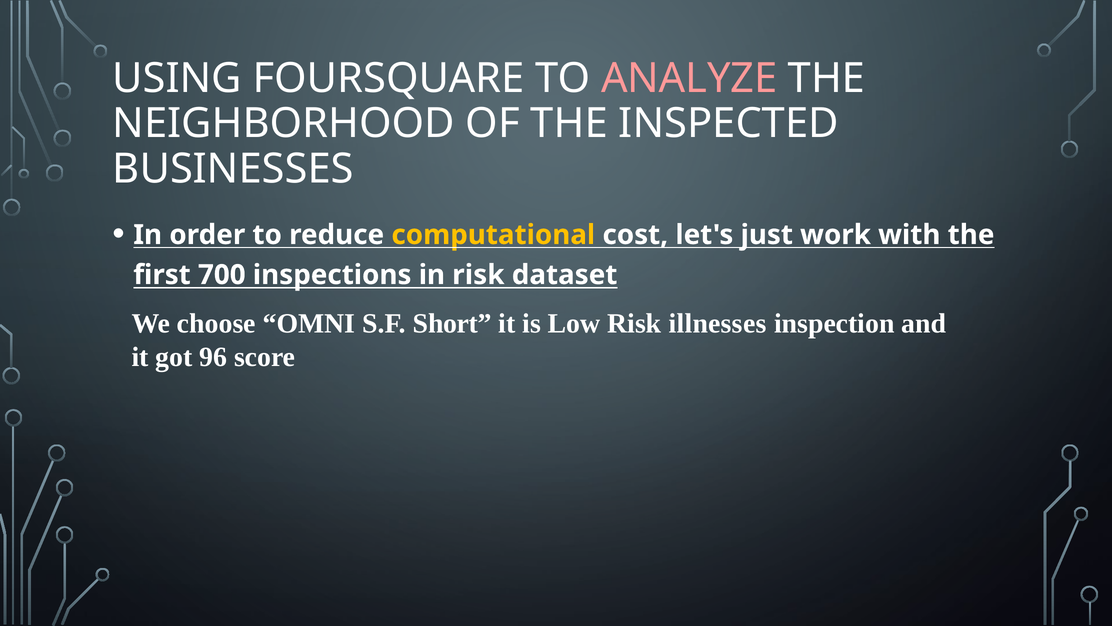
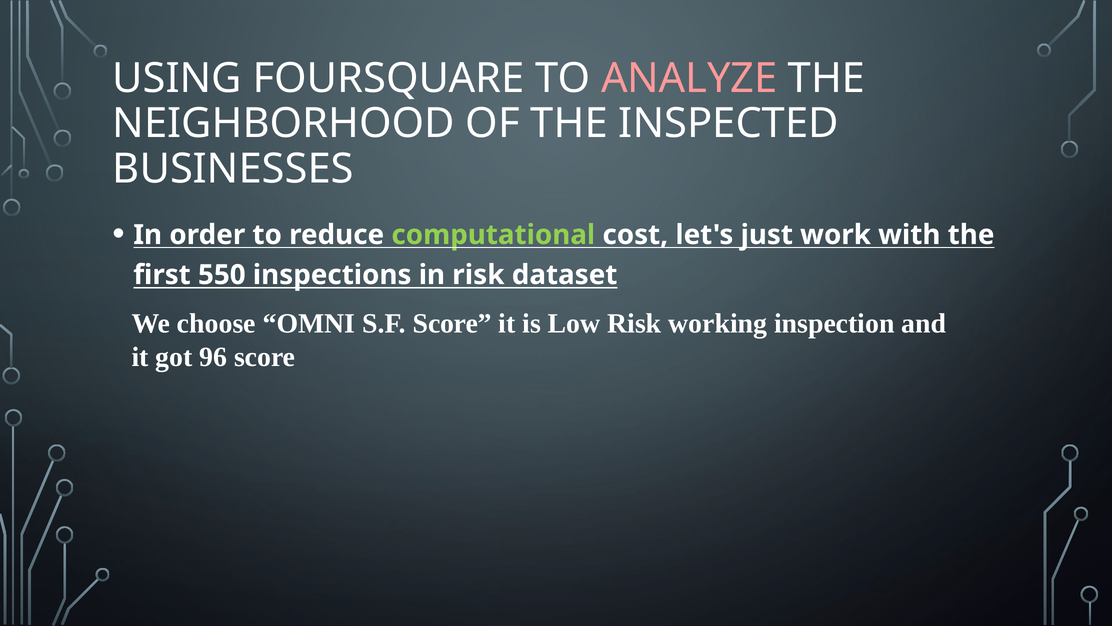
computational colour: yellow -> light green
700: 700 -> 550
S.F Short: Short -> Score
illnesses: illnesses -> working
